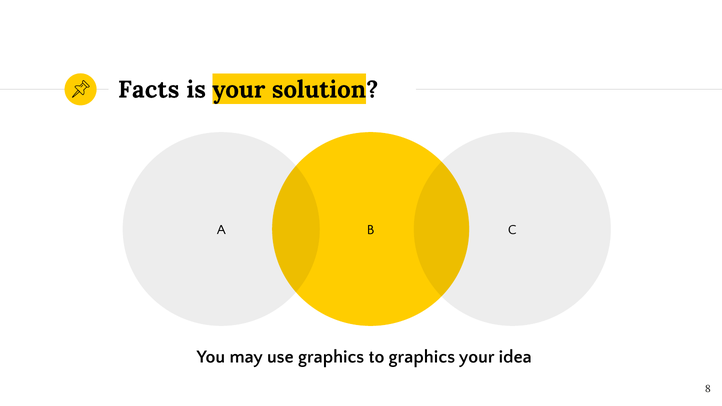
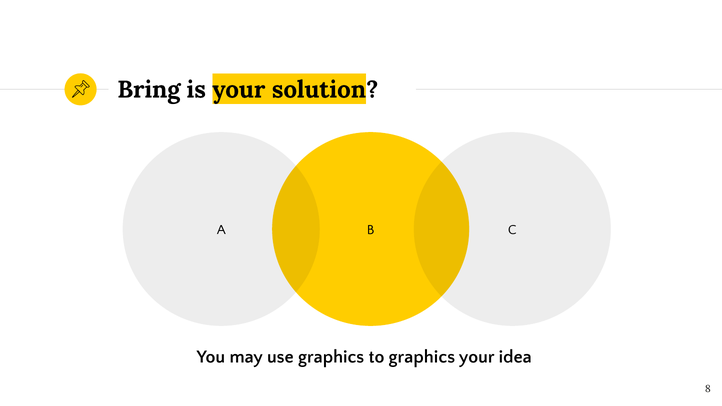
Facts: Facts -> Bring
